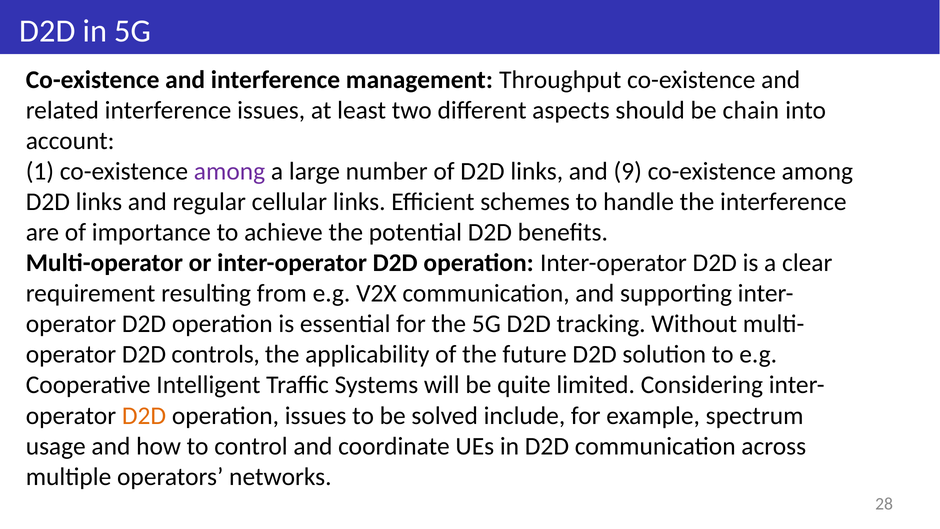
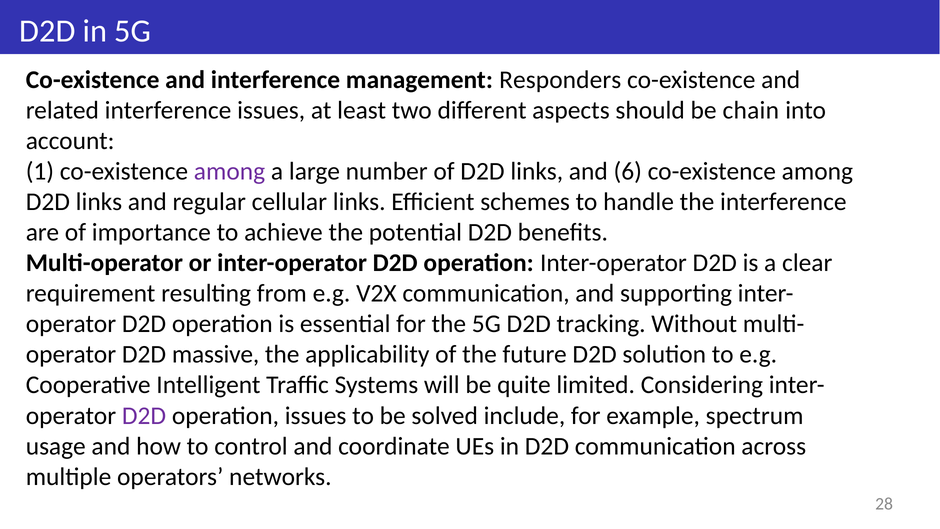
Throughput: Throughput -> Responders
9: 9 -> 6
controls: controls -> massive
D2D at (144, 415) colour: orange -> purple
